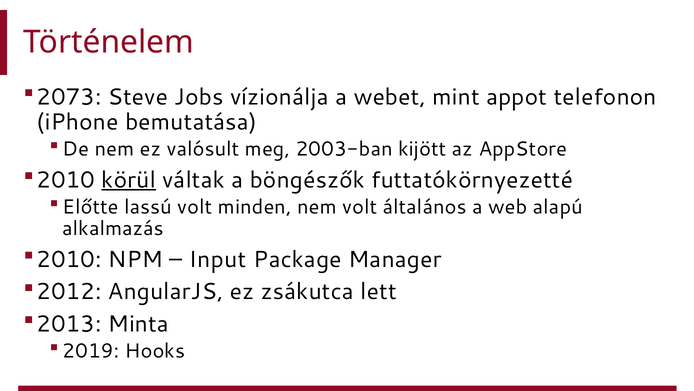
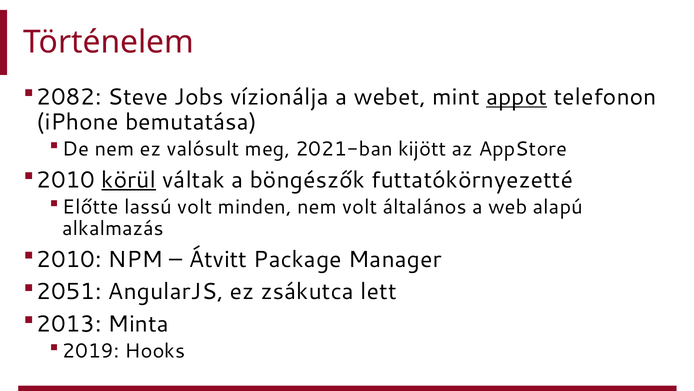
2073: 2073 -> 2082
appot underline: none -> present
2003-ban: 2003-ban -> 2021-ban
Input: Input -> Átvitt
2012: 2012 -> 2051
